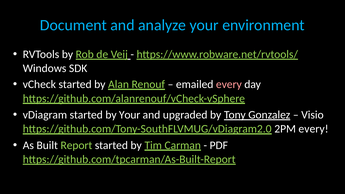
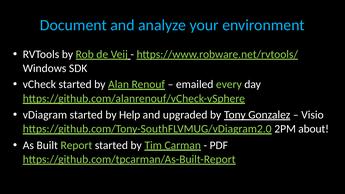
every at (229, 84) colour: pink -> light green
by Your: Your -> Help
2PM every: every -> about
